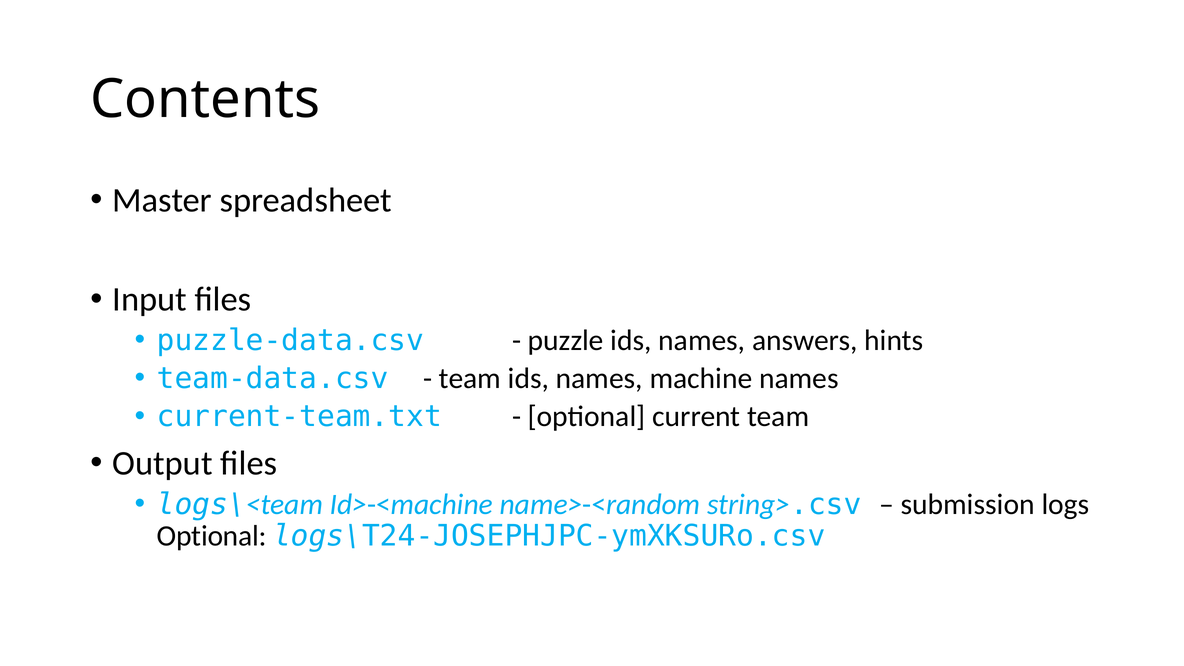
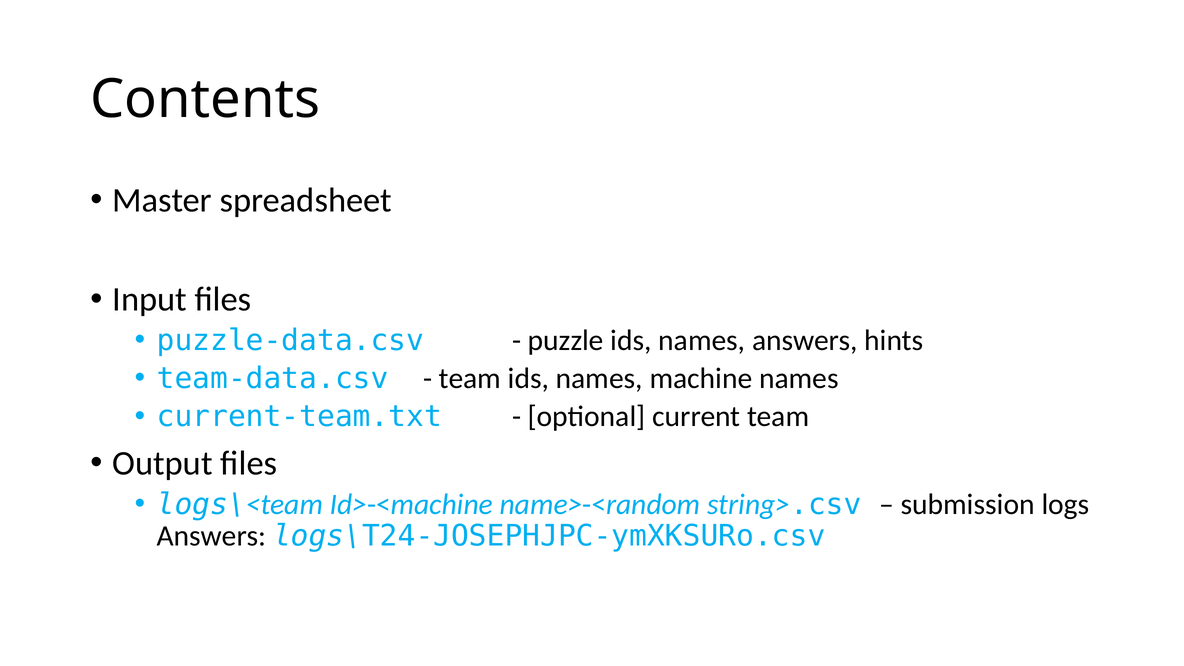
Optional at (212, 536): Optional -> Answers
